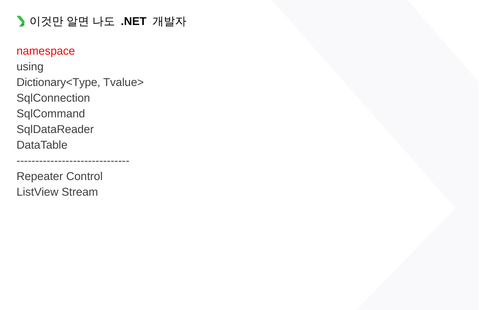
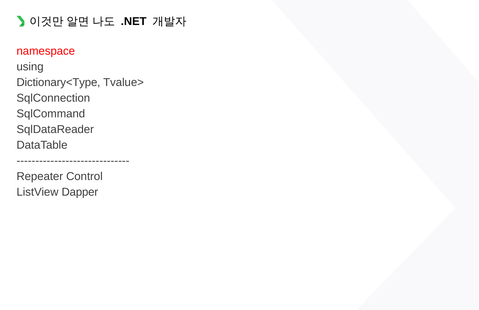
Stream: Stream -> Dapper
